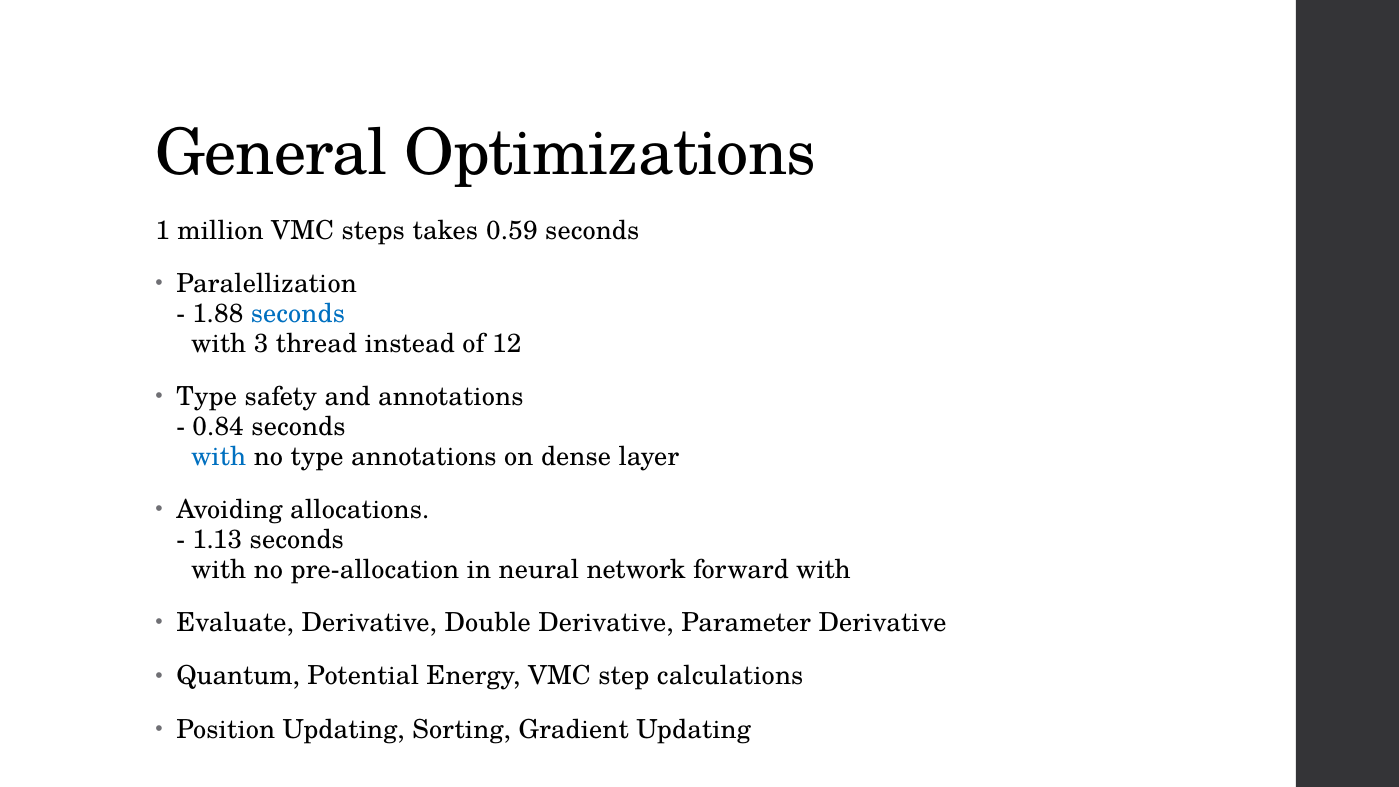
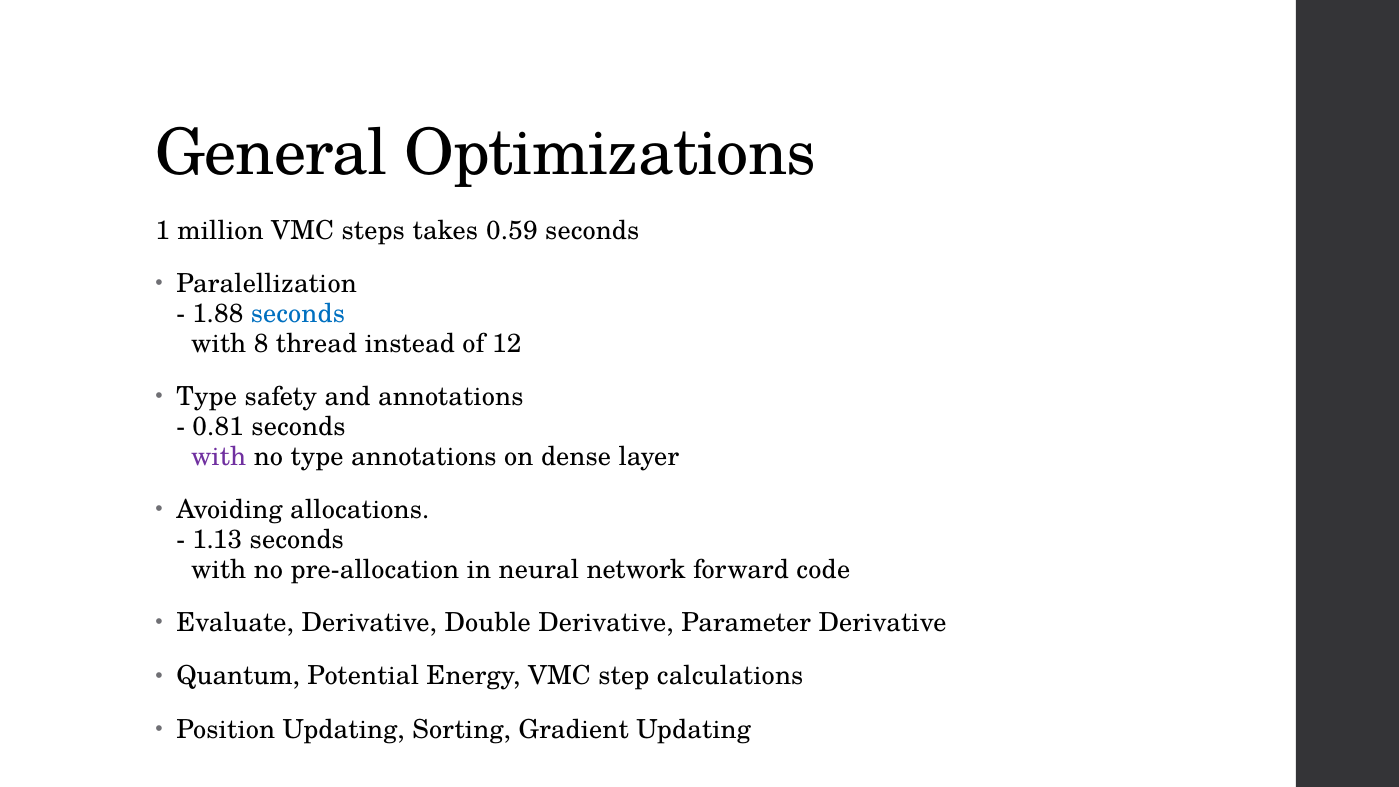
3: 3 -> 8
0.84: 0.84 -> 0.81
with at (219, 456) colour: blue -> purple
forward with: with -> code
